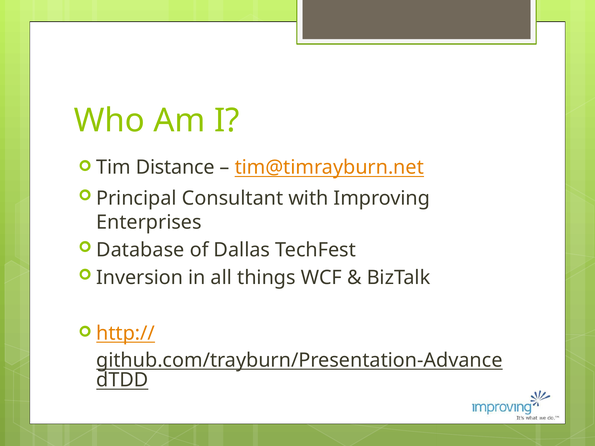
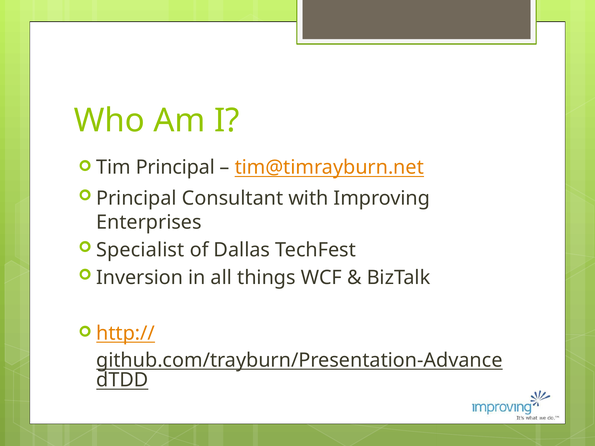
Tim Distance: Distance -> Principal
Database: Database -> Specialist
